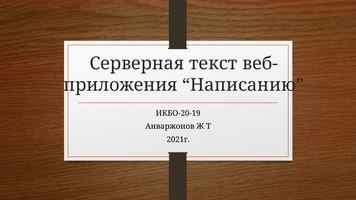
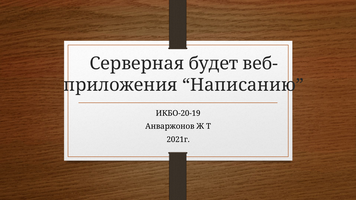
текст: текст -> будет
